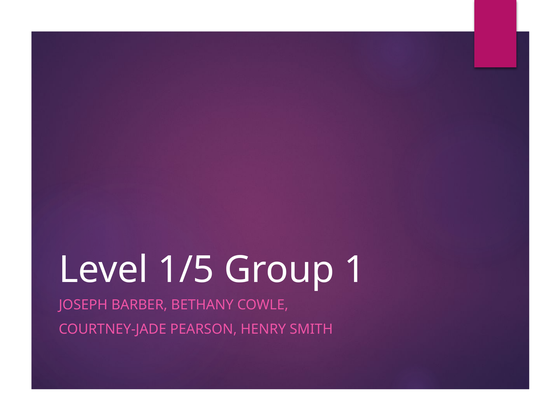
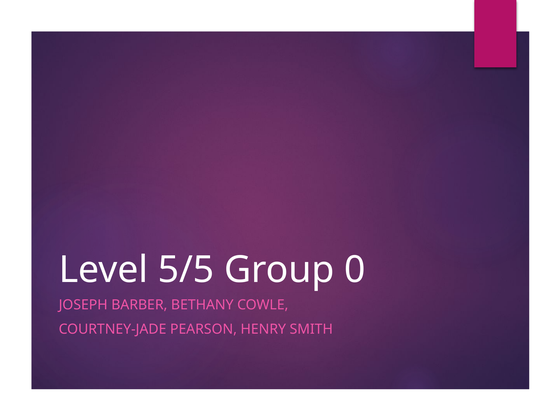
1/5: 1/5 -> 5/5
1: 1 -> 0
